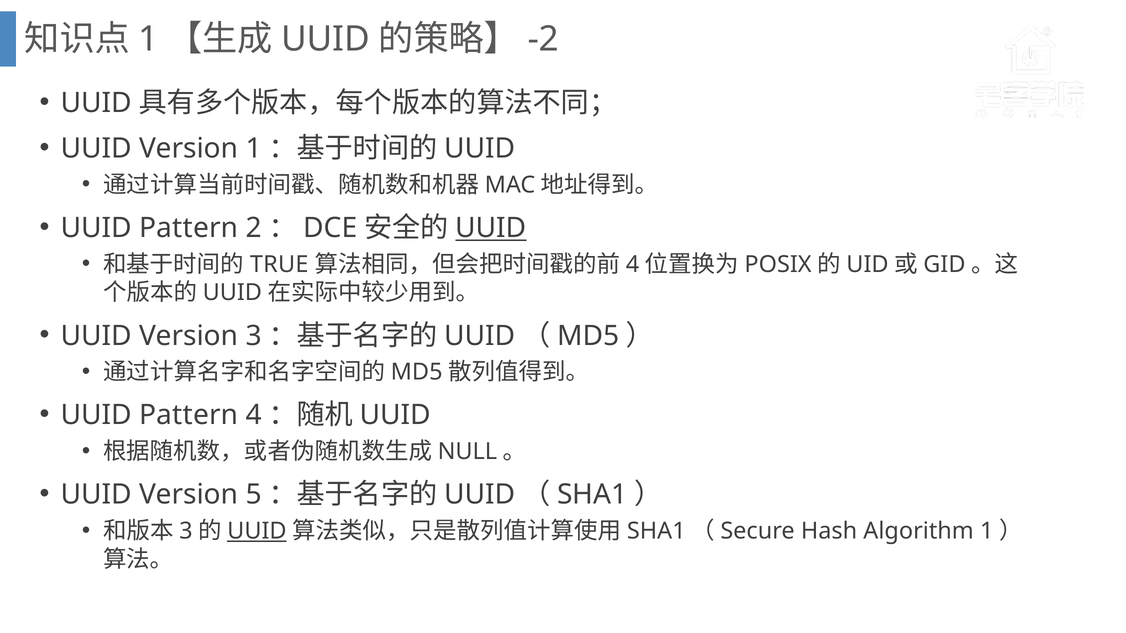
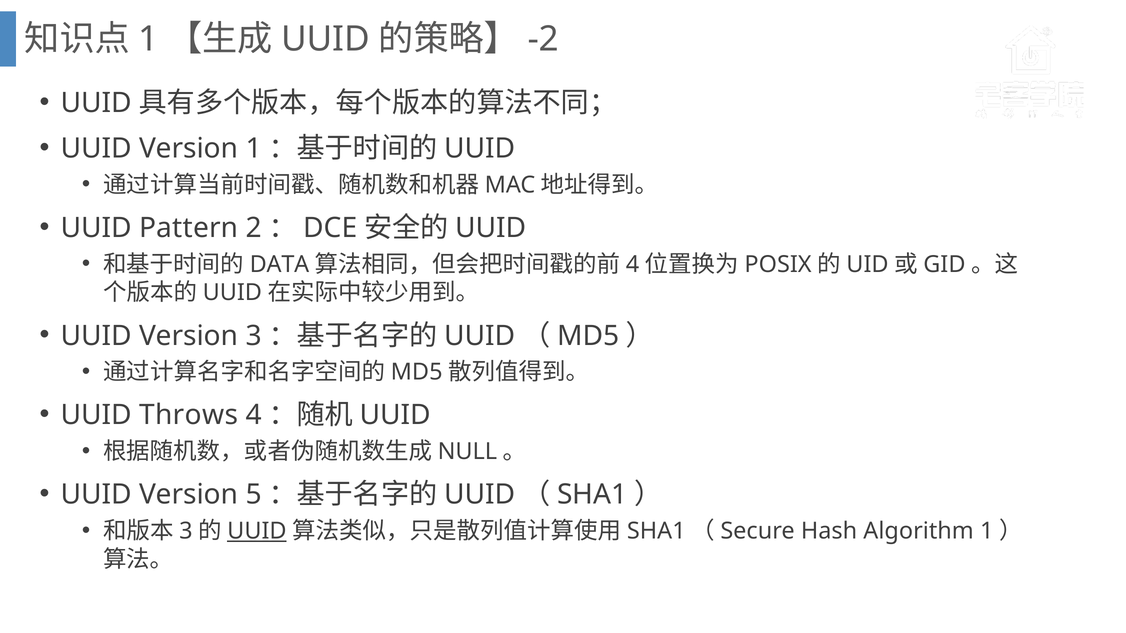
UUID at (491, 228) underline: present -> none
TRUE: TRUE -> DATA
Pattern at (189, 415): Pattern -> Throws
